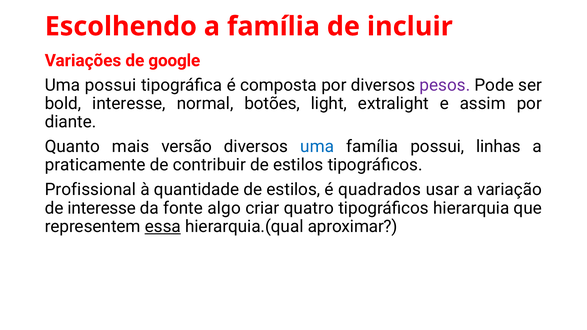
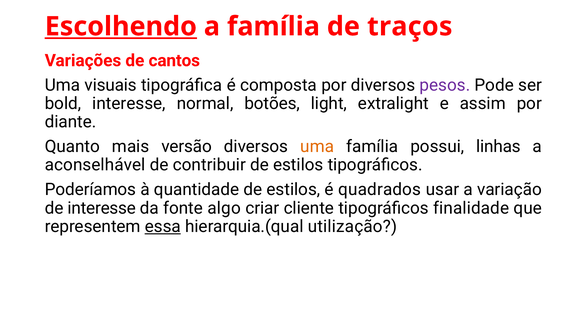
Escolhendo underline: none -> present
incluir: incluir -> traços
google: google -> cantos
Uma possui: possui -> visuais
uma at (317, 147) colour: blue -> orange
praticamente: praticamente -> aconselhável
Profissional: Profissional -> Poderíamos
quatro: quatro -> cliente
hierarquia: hierarquia -> finalidade
aproximar: aproximar -> utilização
